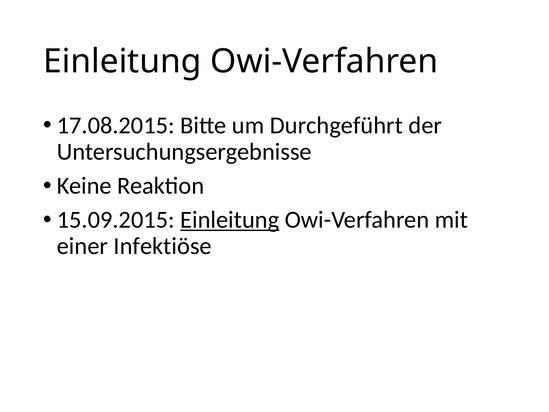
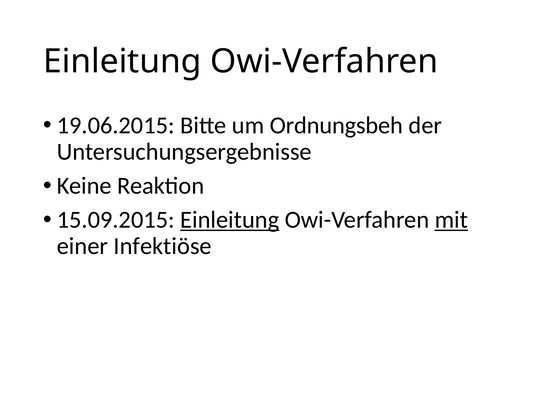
17.08.2015: 17.08.2015 -> 19.06.2015
Durchgeführt: Durchgeführt -> Ordnungsbeh
mit underline: none -> present
